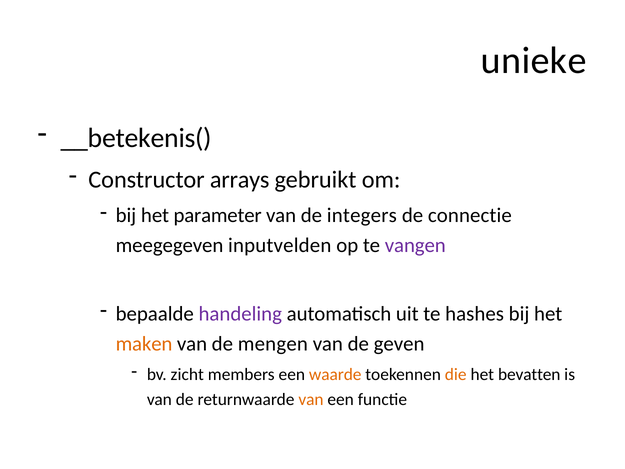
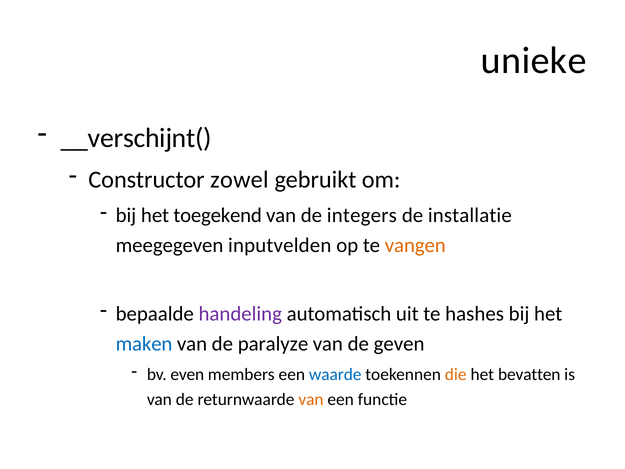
__betekenis(: __betekenis( -> __verschijnt(
arrays: arrays -> zowel
parameter: parameter -> toegekend
connectie: connectie -> installatie
vangen colour: purple -> orange
maken colour: orange -> blue
mengen: mengen -> paralyze
zicht: zicht -> even
waarde colour: orange -> blue
